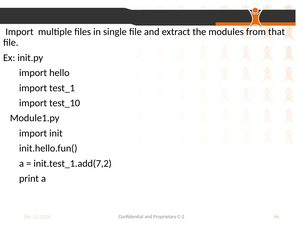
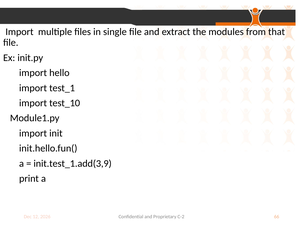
init.test_1.add(7,2: init.test_1.add(7,2 -> init.test_1.add(3,9
